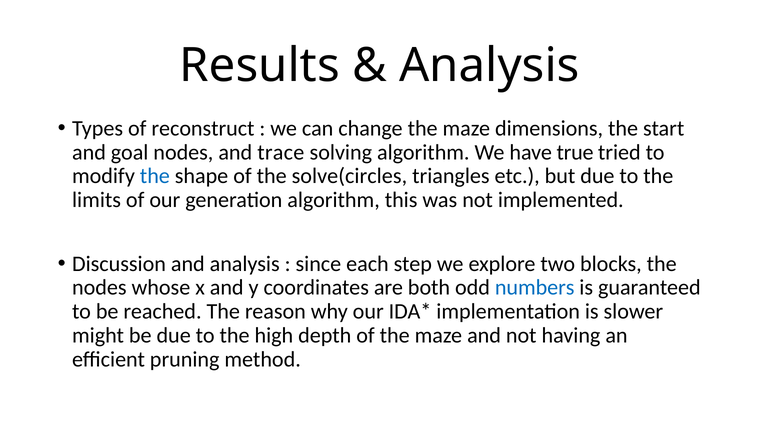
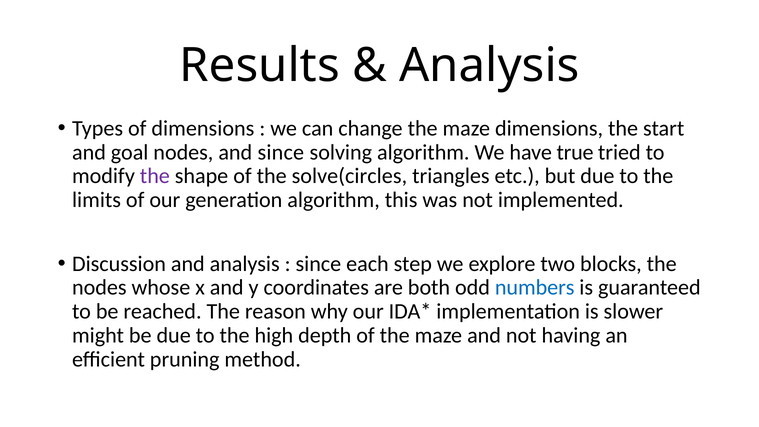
of reconstruct: reconstruct -> dimensions
and trace: trace -> since
the at (155, 176) colour: blue -> purple
